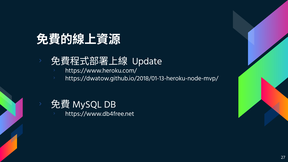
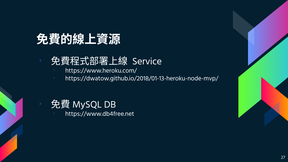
Update: Update -> Service
